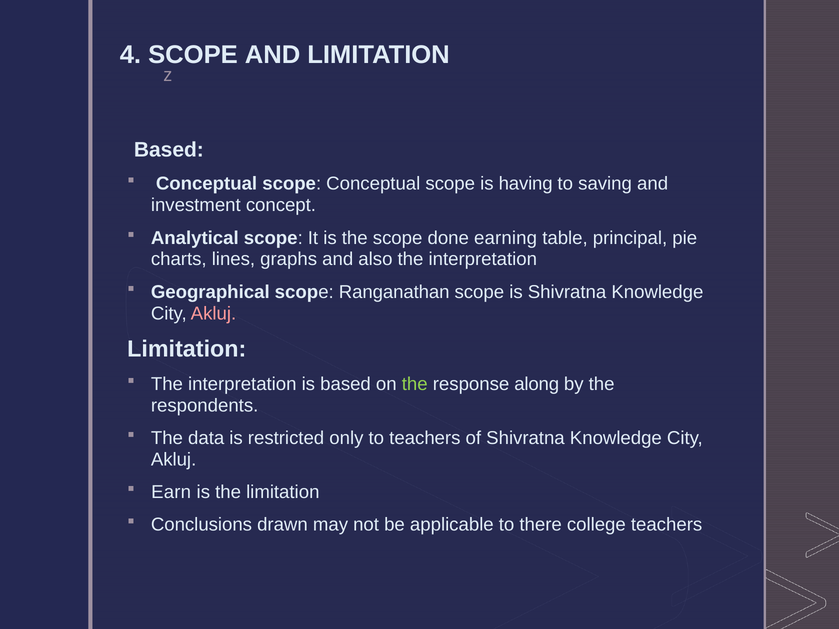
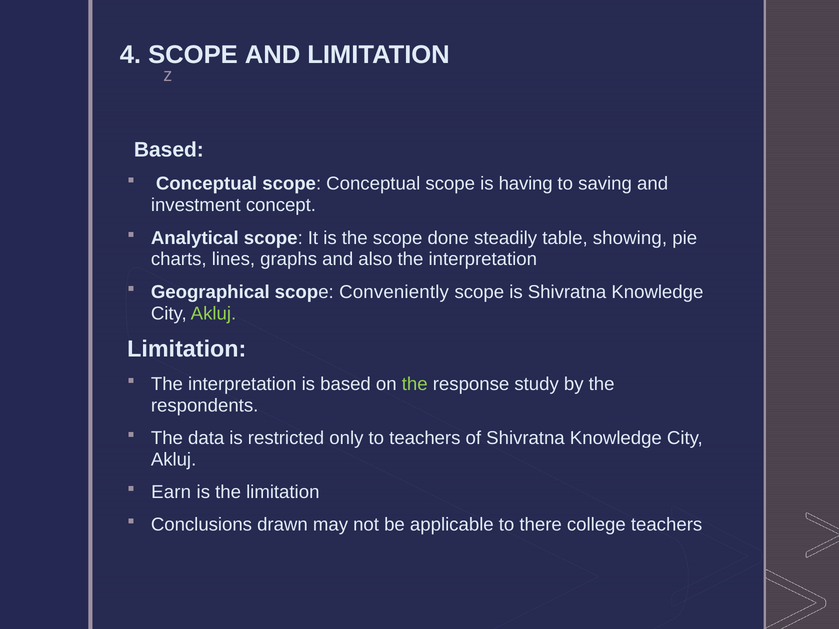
earning: earning -> steadily
principal: principal -> showing
Ranganathan: Ranganathan -> Conveniently
Akluj at (213, 313) colour: pink -> light green
along: along -> study
